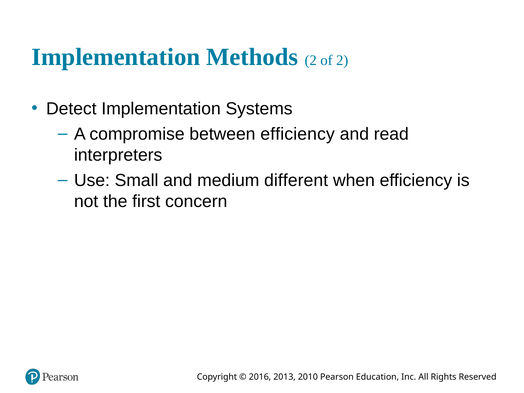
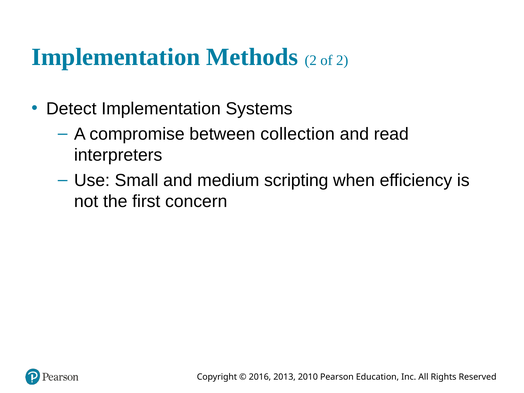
between efficiency: efficiency -> collection
different: different -> scripting
